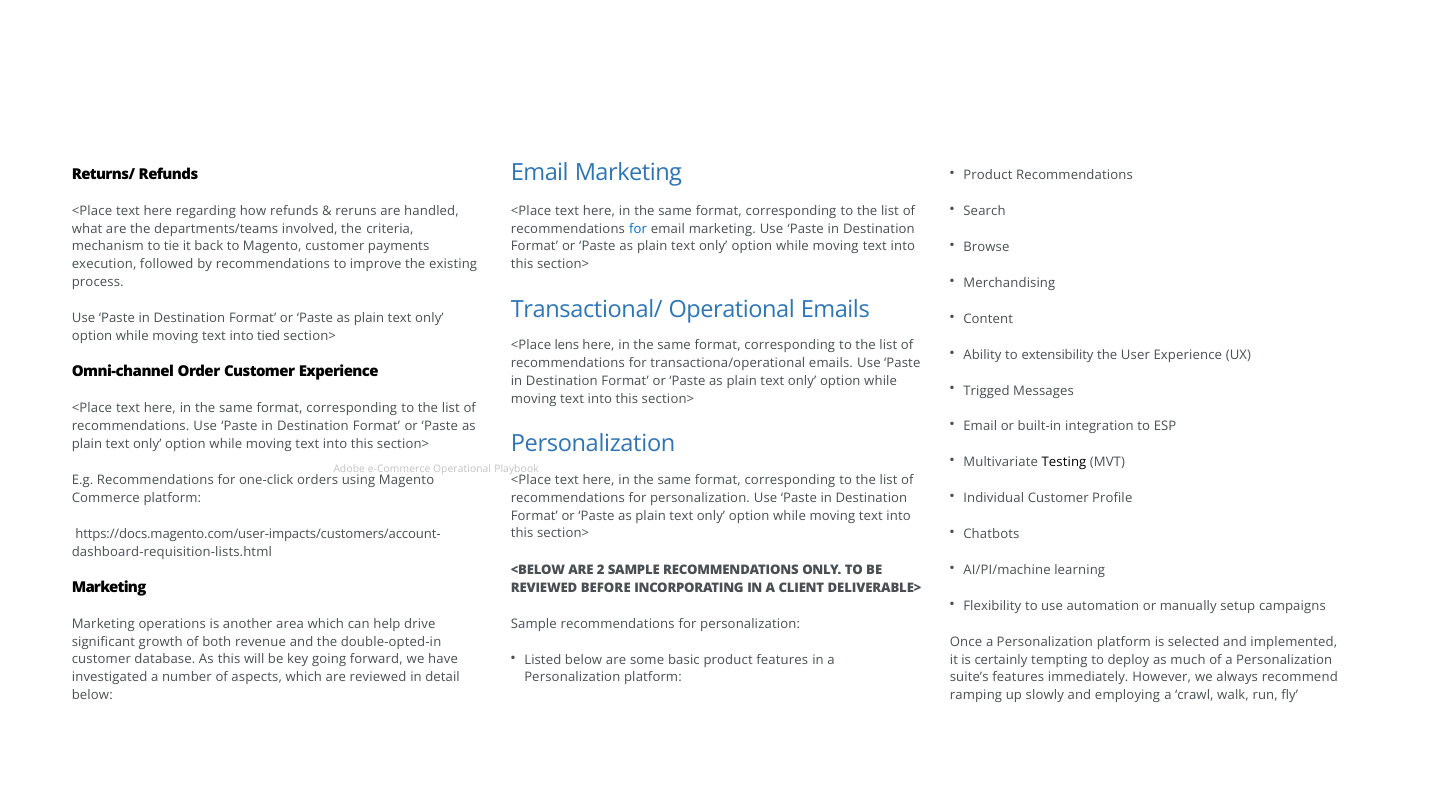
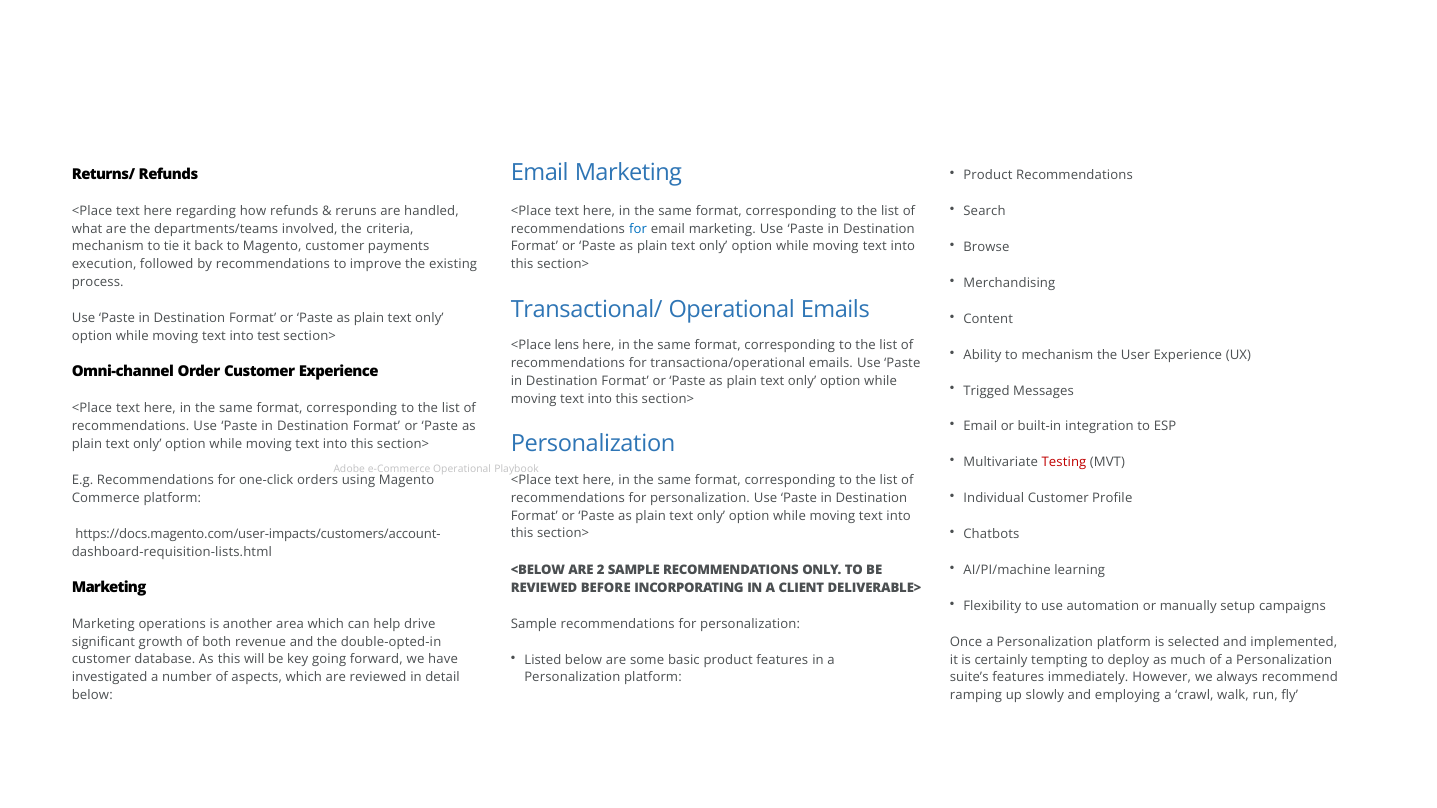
tied: tied -> test
to extensibility: extensibility -> mechanism
Testing colour: black -> red
